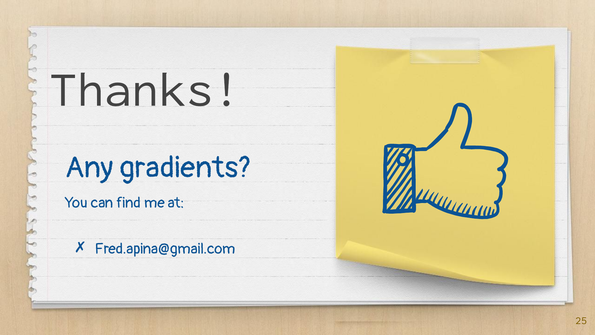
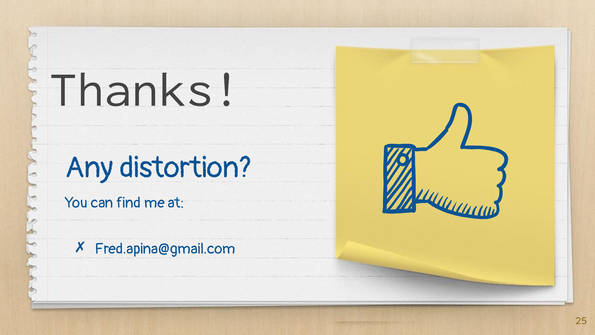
gradients: gradients -> distortion
